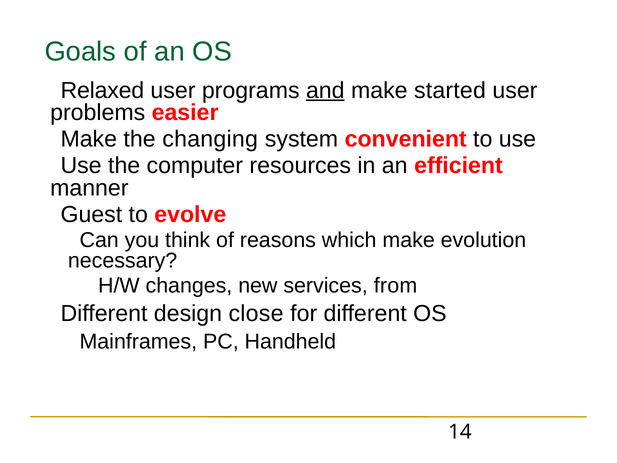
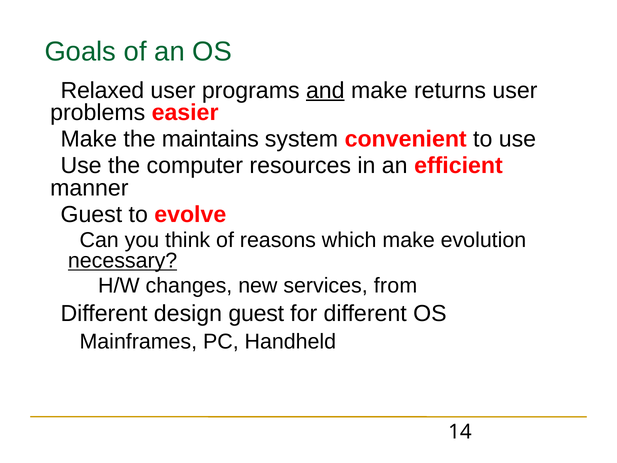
started: started -> returns
changing: changing -> maintains
necessary underline: none -> present
design close: close -> guest
